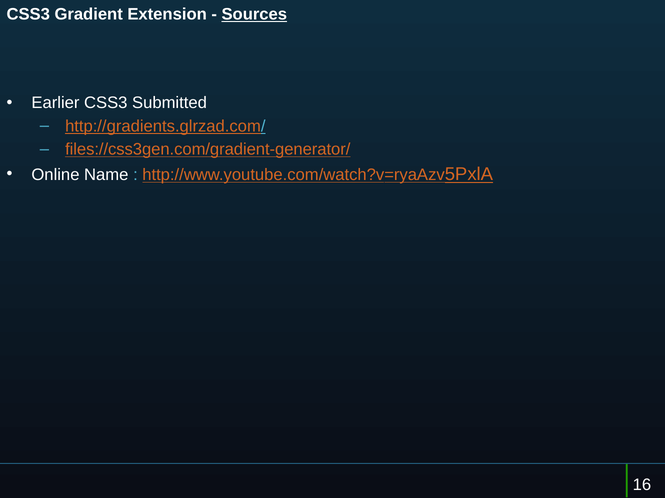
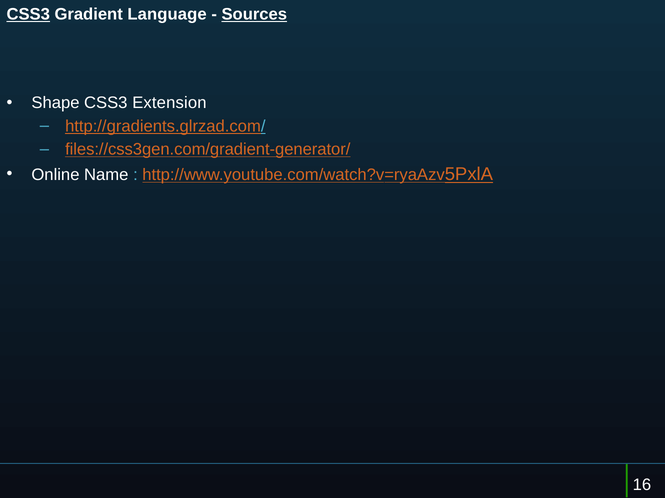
CSS3 at (28, 14) underline: none -> present
Extension: Extension -> Language
Earlier: Earlier -> Shape
Submitted: Submitted -> Extension
